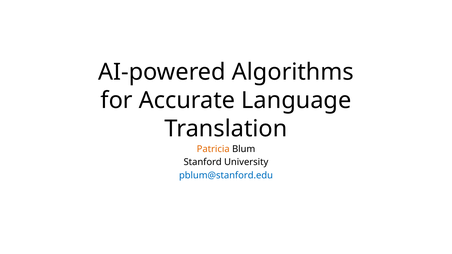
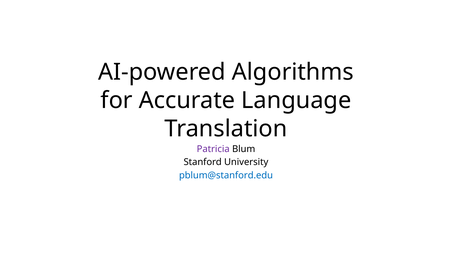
Patricia colour: orange -> purple
